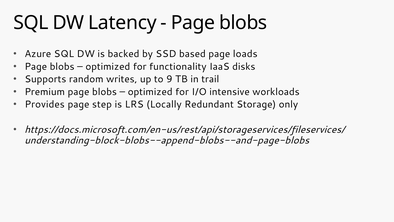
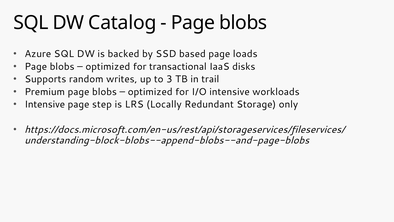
Latency: Latency -> Catalog
functionality: functionality -> transactional
9: 9 -> 3
Provides at (45, 104): Provides -> Intensive
